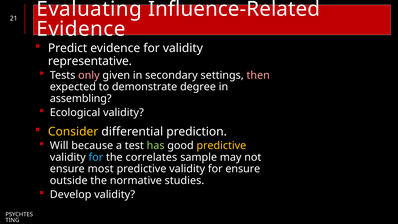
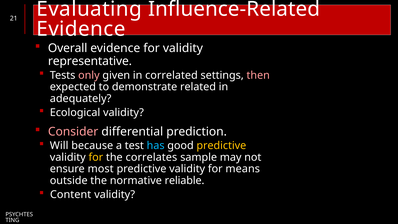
Predict: Predict -> Overall
secondary: secondary -> correlated
degree: degree -> related
assembling: assembling -> adequately
Consider colour: yellow -> pink
has colour: light green -> light blue
for at (96, 157) colour: light blue -> yellow
for ensure: ensure -> means
studies: studies -> reliable
Develop: Develop -> Content
